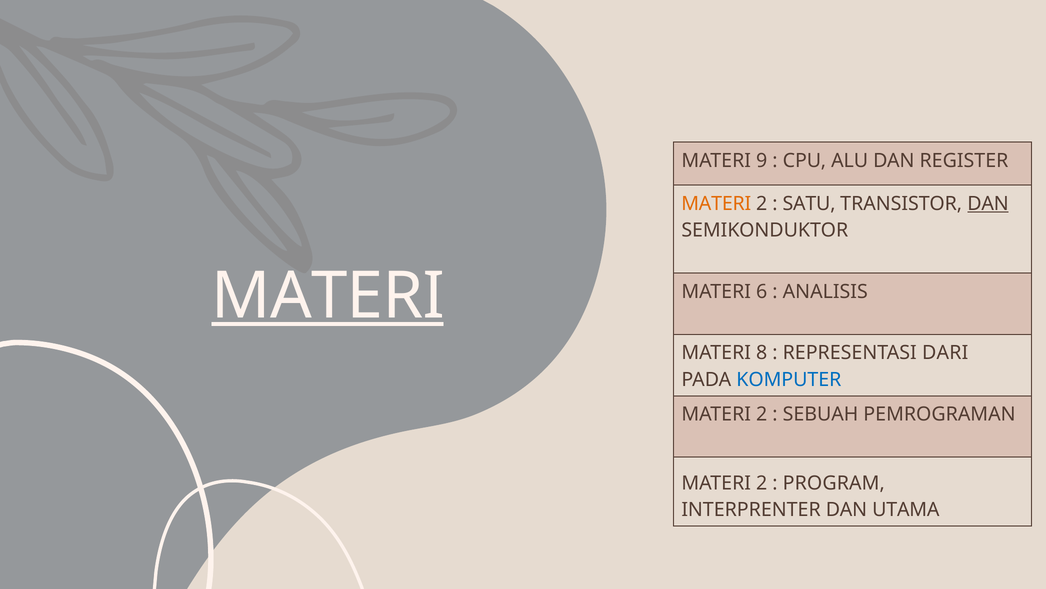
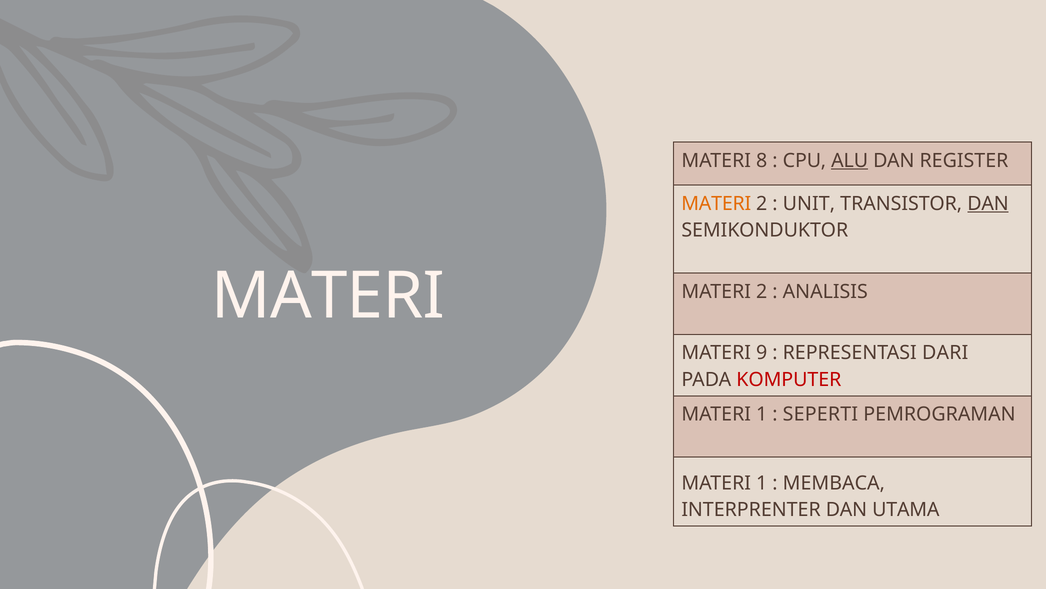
9: 9 -> 8
ALU underline: none -> present
SATU: SATU -> UNIT
MATERI at (328, 296) underline: present -> none
6 at (762, 291): 6 -> 2
8: 8 -> 9
KOMPUTER colour: blue -> red
2 at (762, 414): 2 -> 1
SEBUAH: SEBUAH -> SEPERTI
2 at (762, 483): 2 -> 1
PROGRAM: PROGRAM -> MEMBACA
